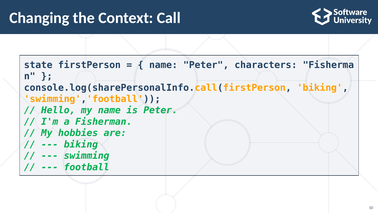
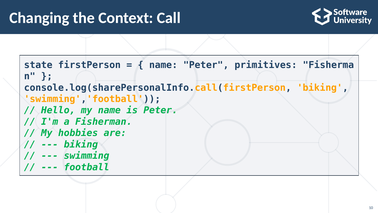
characters: characters -> primitives
